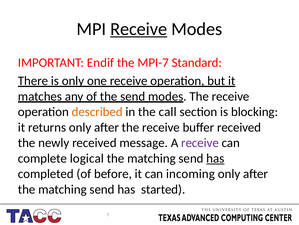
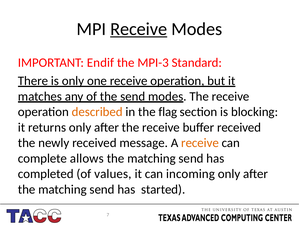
MPI-7: MPI-7 -> MPI-3
call: call -> flag
receive at (200, 142) colour: purple -> orange
logical: logical -> allows
has at (215, 158) underline: present -> none
before: before -> values
